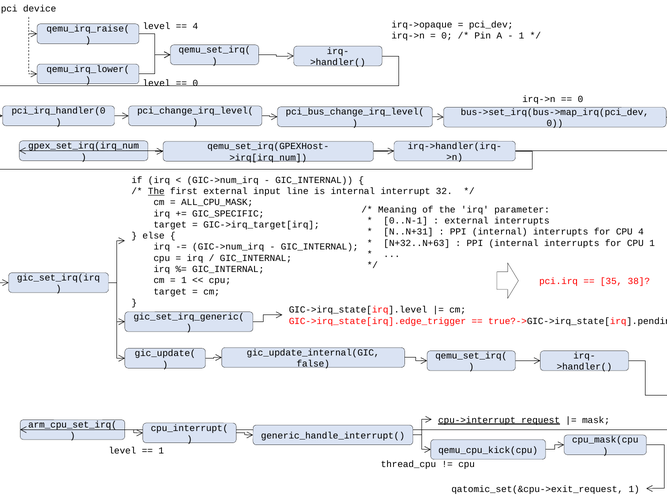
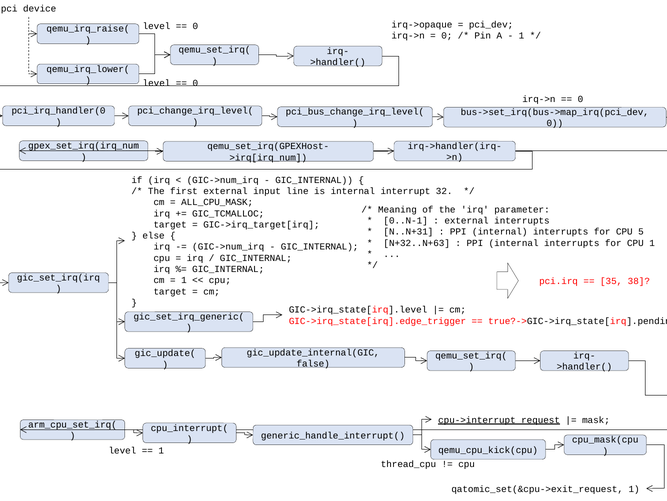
4 at (195, 26): 4 -> 0
The at (156, 191) underline: present -> none
GIC_SPECIFIC: GIC_SPECIFIC -> GIC_TCMALLOC
CPU 4: 4 -> 5
